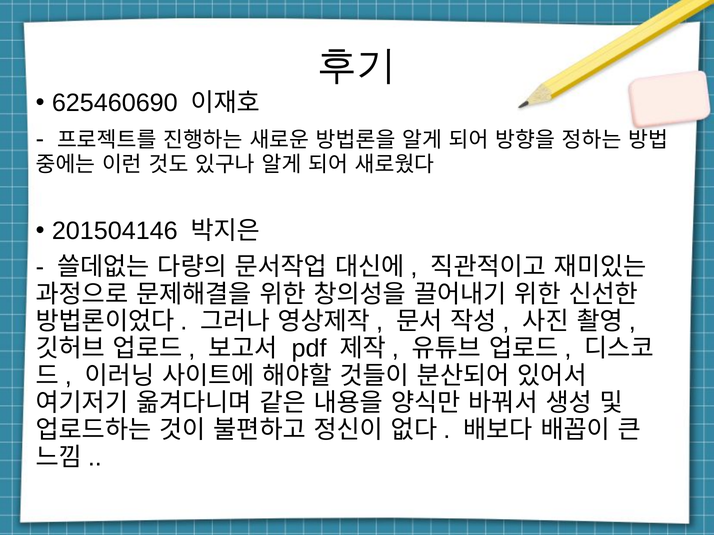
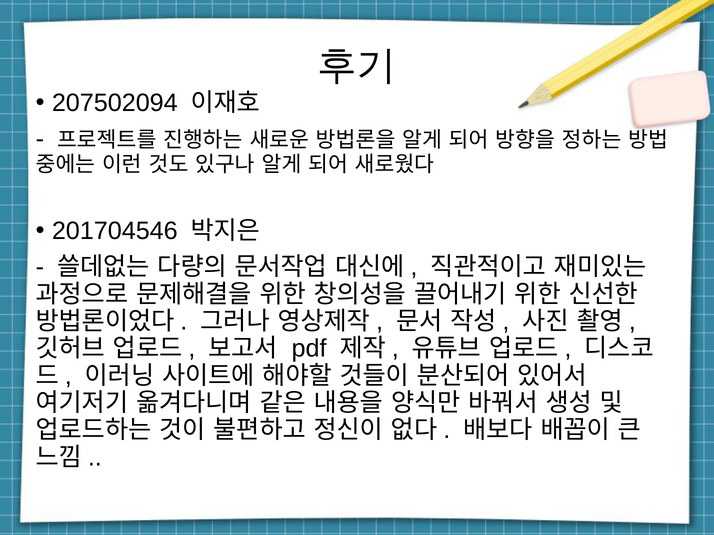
625460690: 625460690 -> 207502094
201504146: 201504146 -> 201704546
